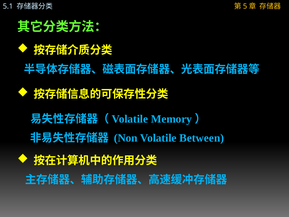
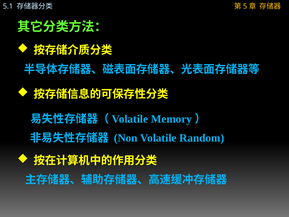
Between: Between -> Random
